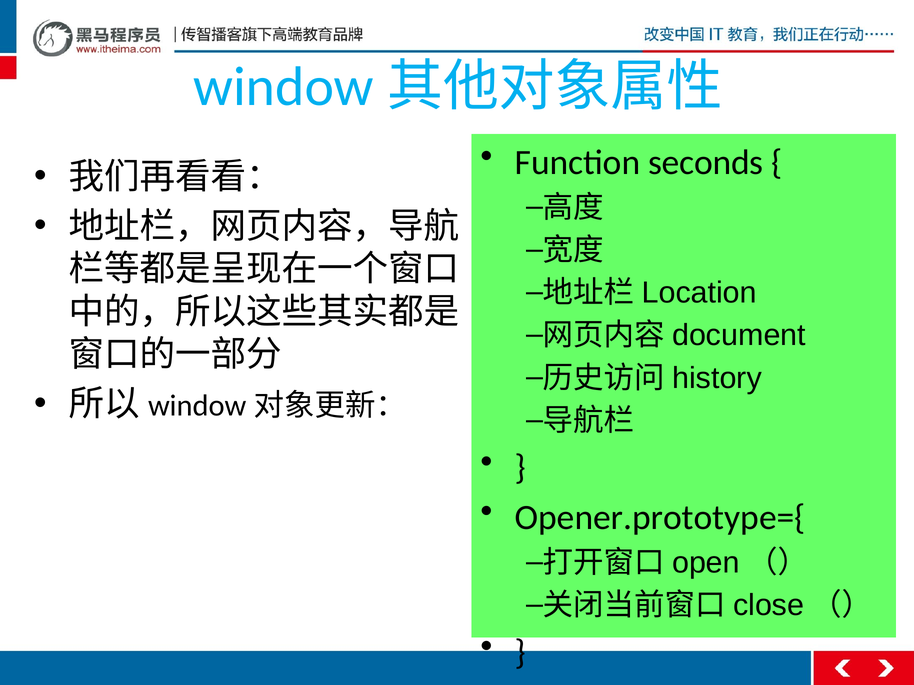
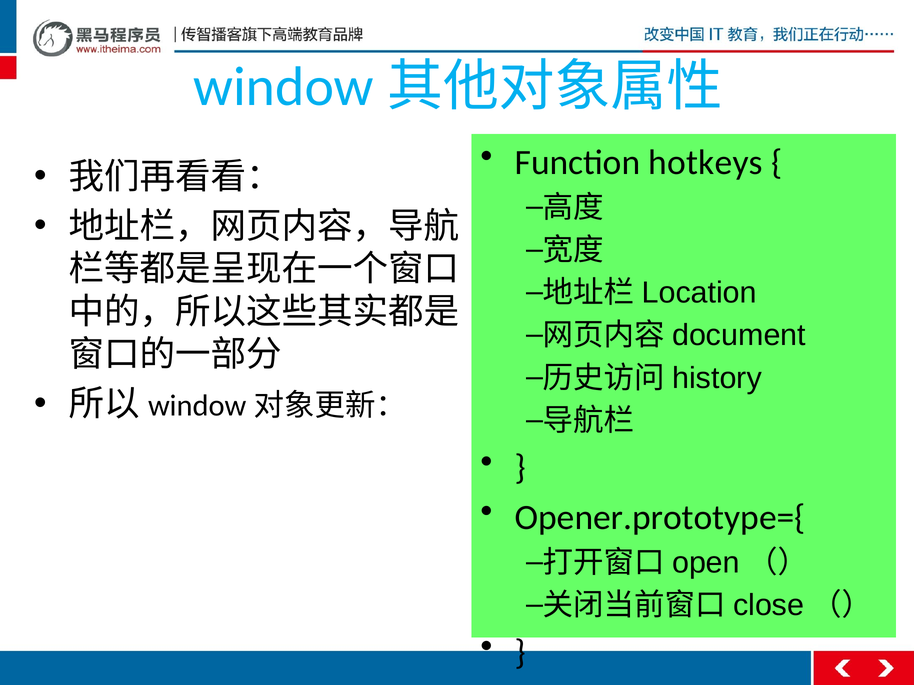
seconds: seconds -> hotkeys
